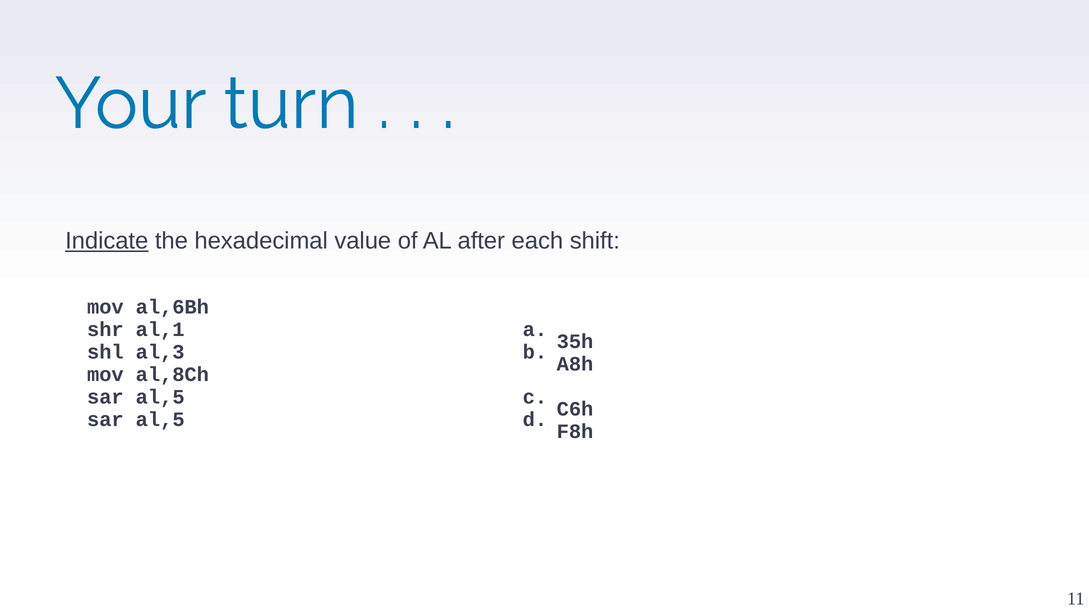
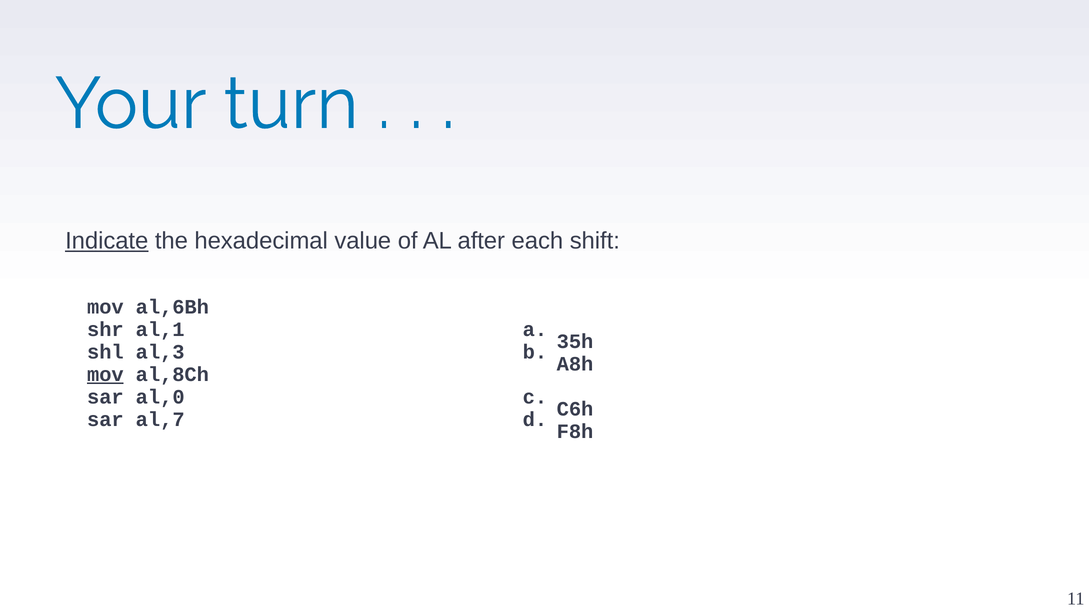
mov at (105, 374) underline: none -> present
al,5 at (160, 397): al,5 -> al,0
al,5 at (160, 419): al,5 -> al,7
